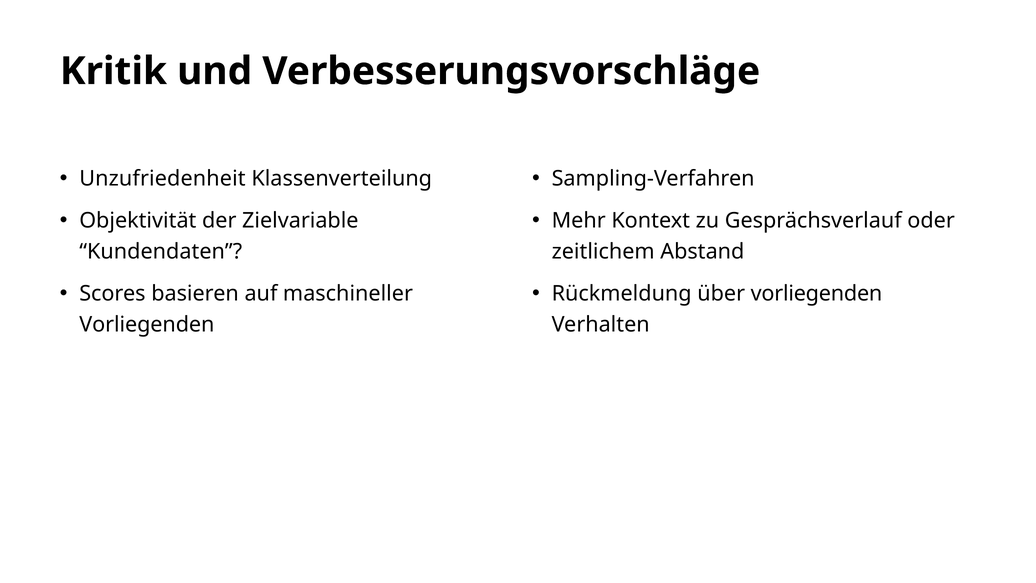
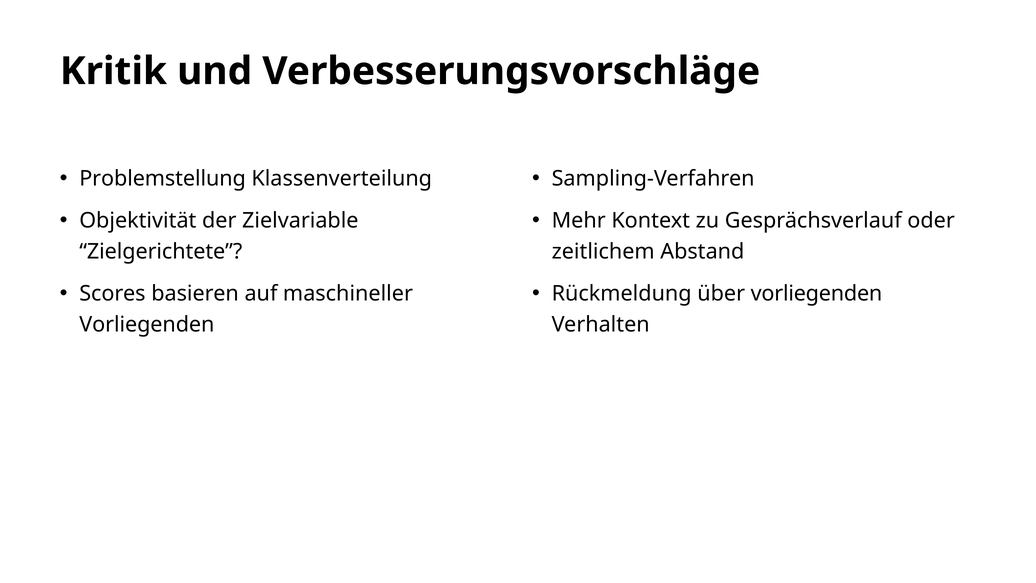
Unzufriedenheit: Unzufriedenheit -> Problemstellung
Kundendaten: Kundendaten -> Zielgerichtete
